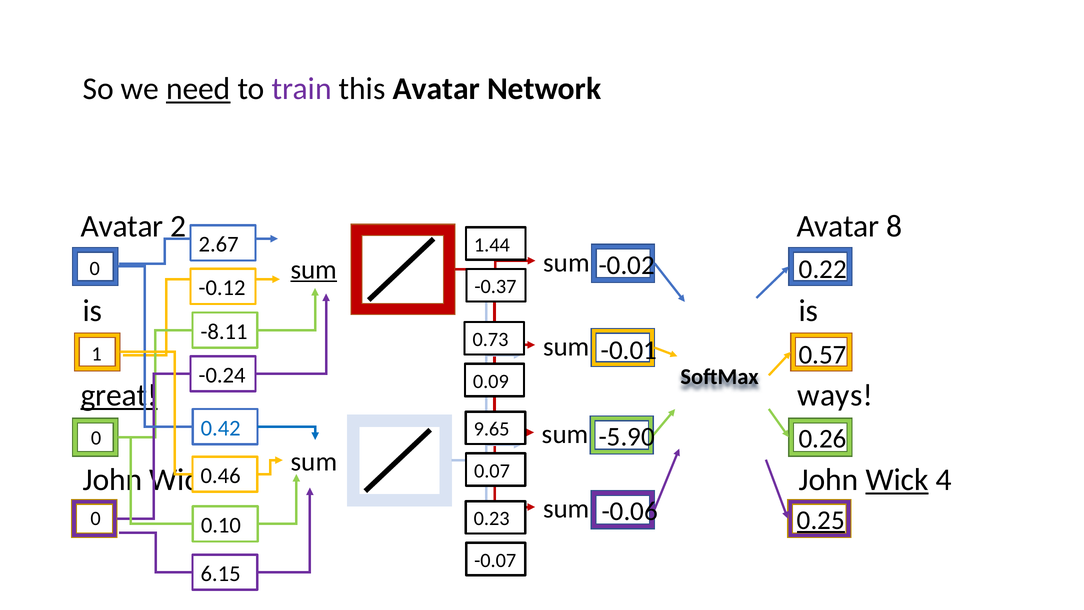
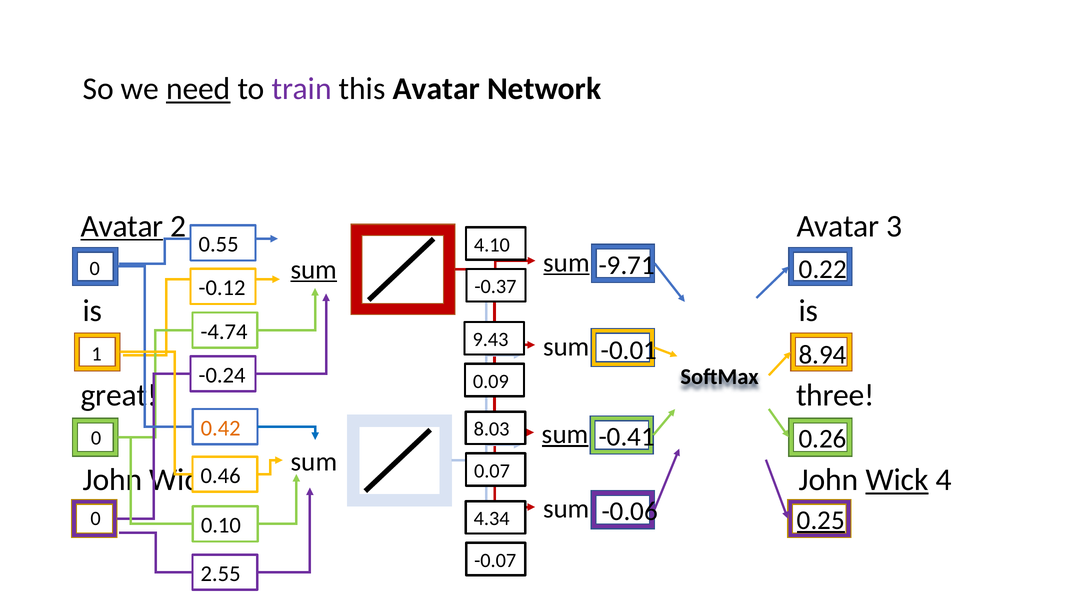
Avatar at (122, 226) underline: none -> present
8: 8 -> 3
2.67: 2.67 -> 0.55
1.44: 1.44 -> 4.10
sum at (567, 262) underline: none -> present
-0.02: -0.02 -> -9.71
-8.11: -8.11 -> -4.74
0.73: 0.73 -> 9.43
0.57: 0.57 -> 8.94
great underline: present -> none
ways: ways -> three
0.42 colour: blue -> orange
9.65: 9.65 -> 8.03
sum at (565, 434) underline: none -> present
-5.90: -5.90 -> -0.41
0.23: 0.23 -> 4.34
6.15: 6.15 -> 2.55
